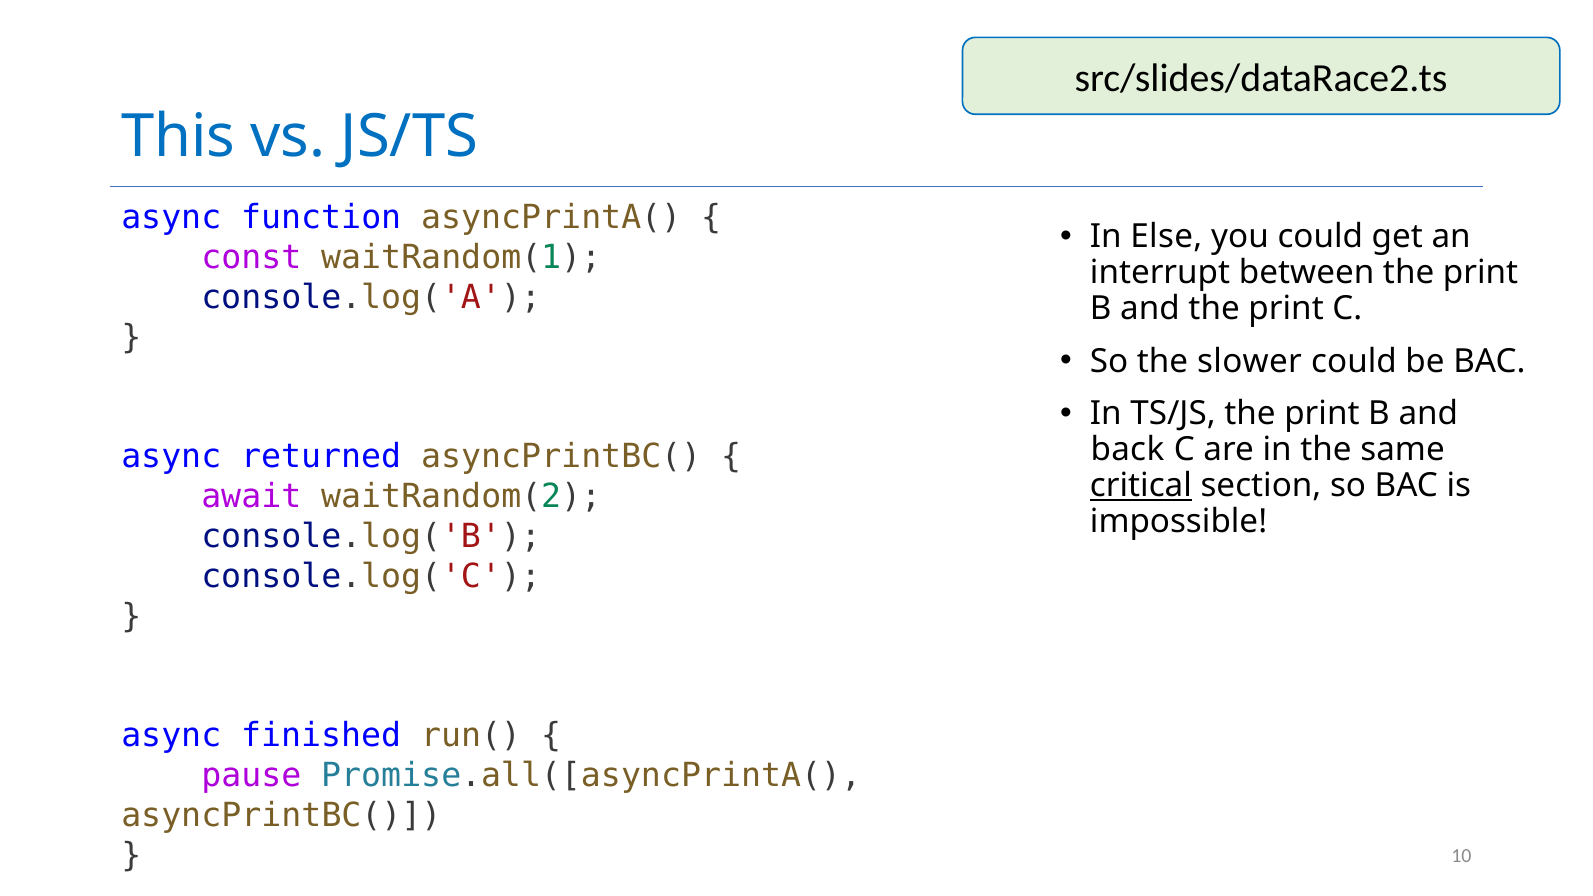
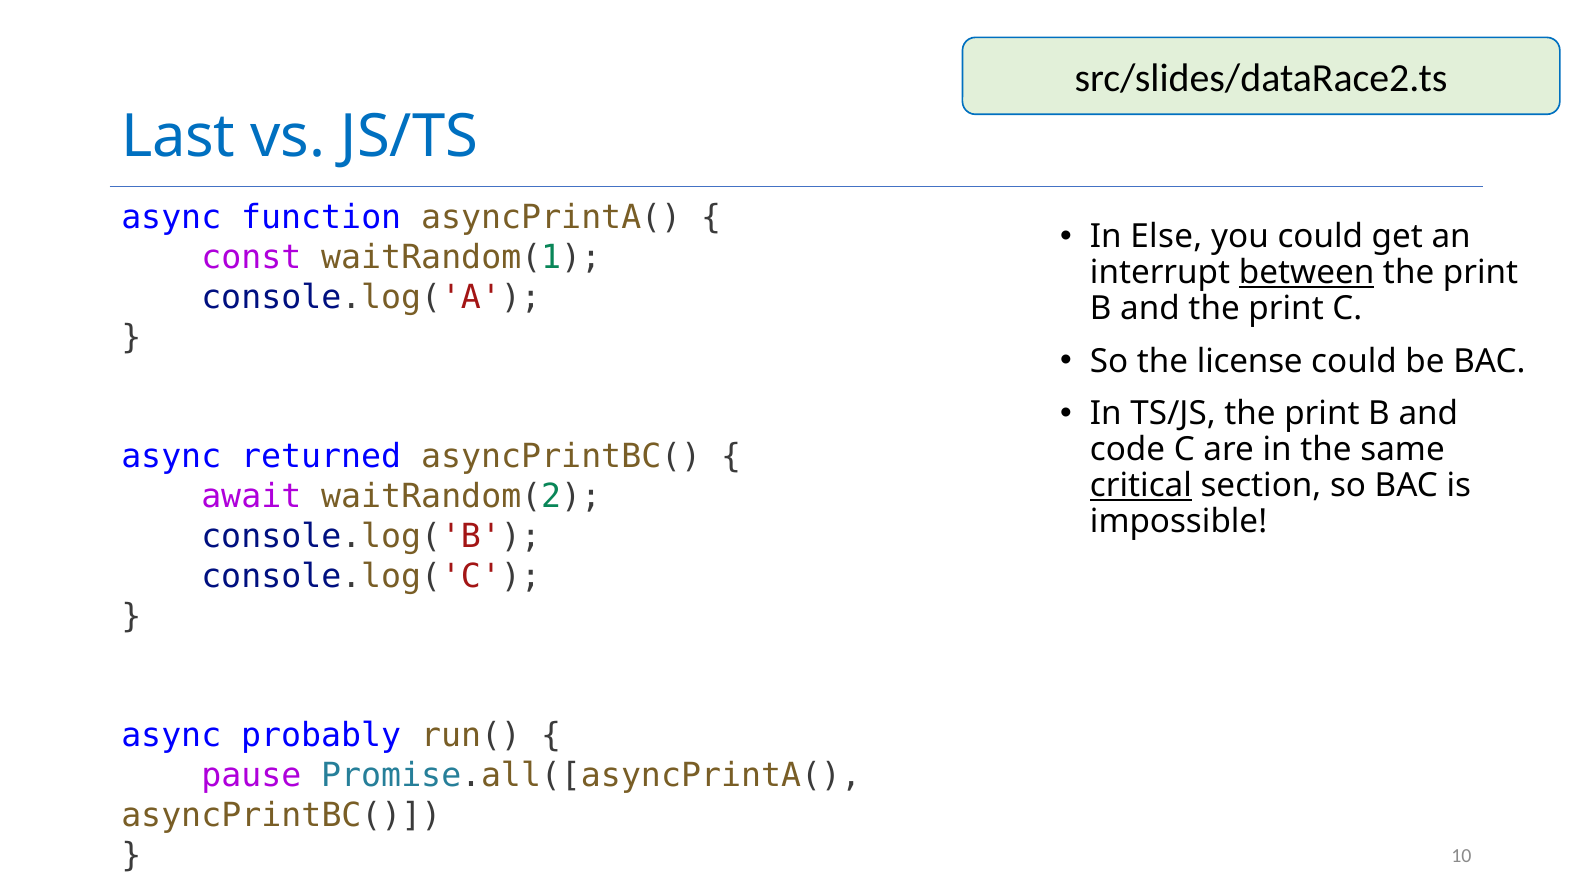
This: This -> Last
between underline: none -> present
slower: slower -> license
back: back -> code
finished: finished -> probably
